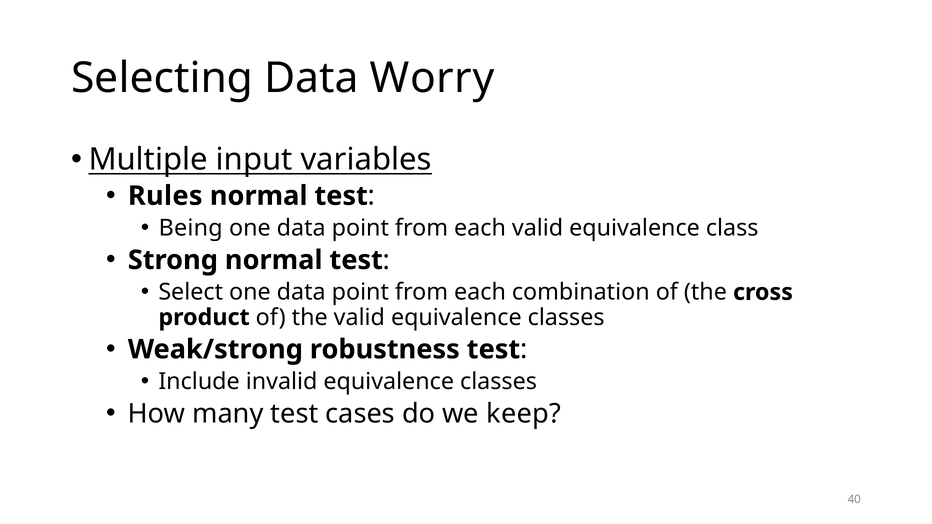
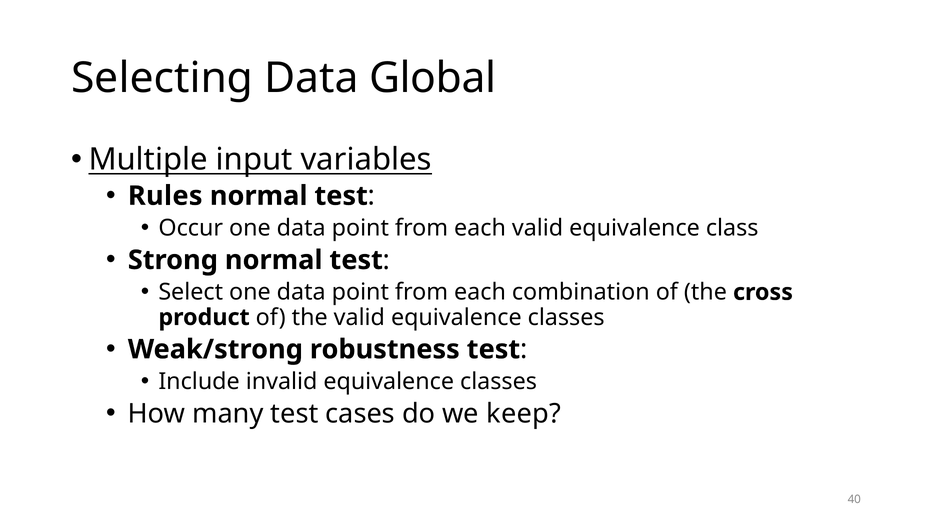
Worry: Worry -> Global
Being: Being -> Occur
